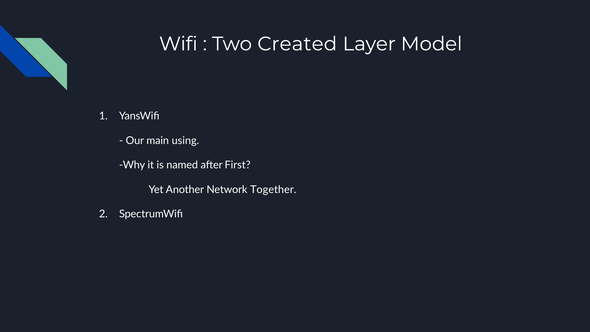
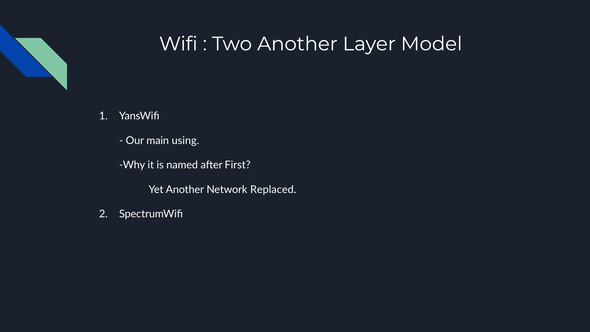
Two Created: Created -> Another
Together: Together -> Replaced
